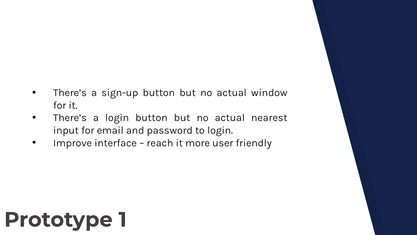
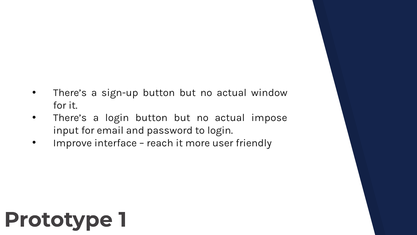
nearest: nearest -> impose
